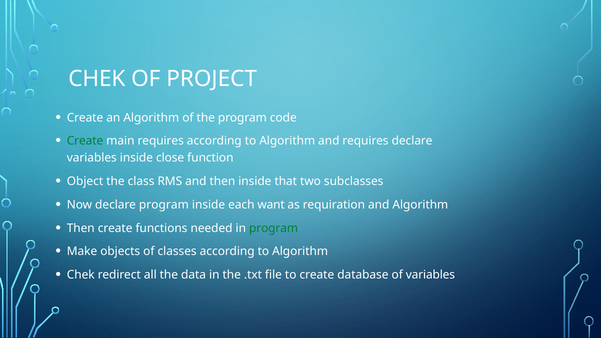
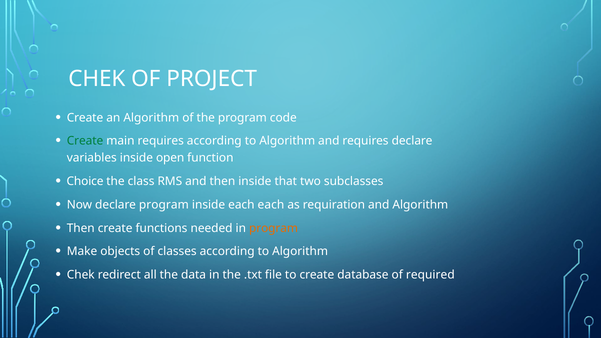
close: close -> open
Object: Object -> Choice
each want: want -> each
program at (274, 228) colour: green -> orange
of variables: variables -> required
